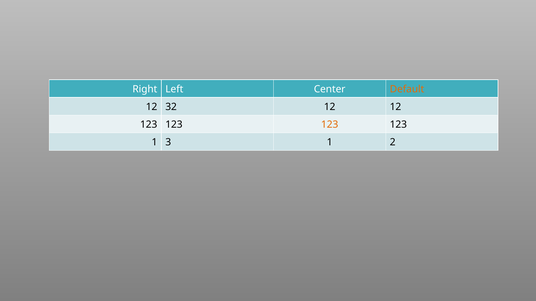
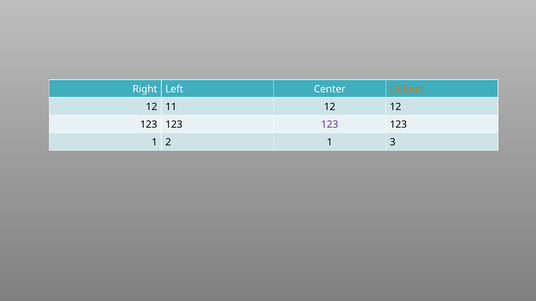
32: 32 -> 11
123 at (330, 125) colour: orange -> purple
3: 3 -> 2
2: 2 -> 3
